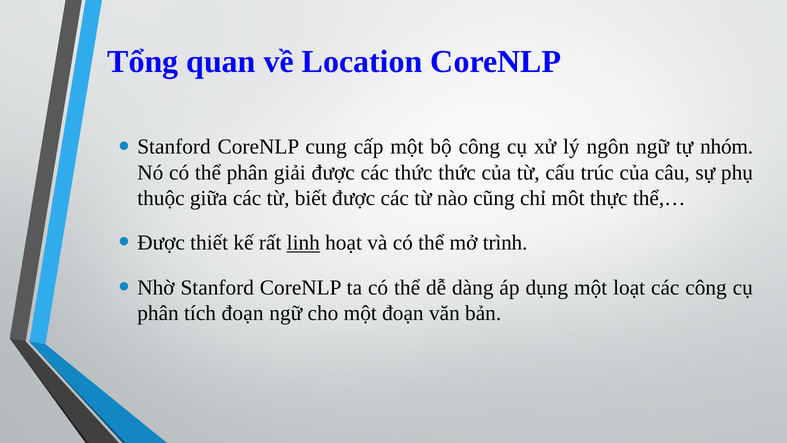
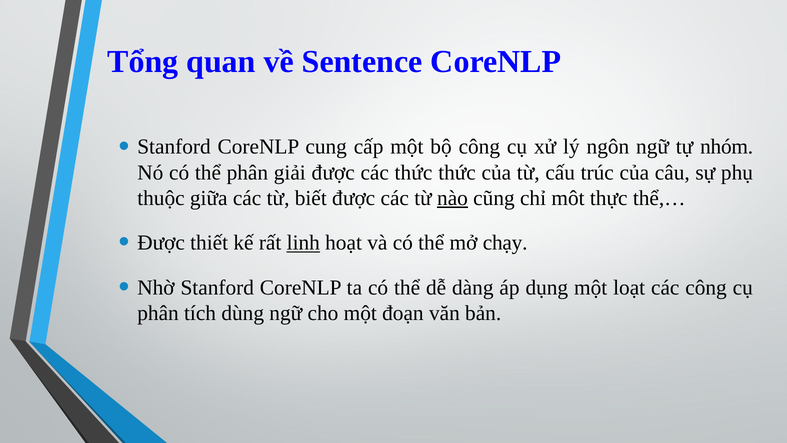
Location: Location -> Sentence
nào underline: none -> present
trình: trình -> chạy
tích đoạn: đoạn -> dùng
